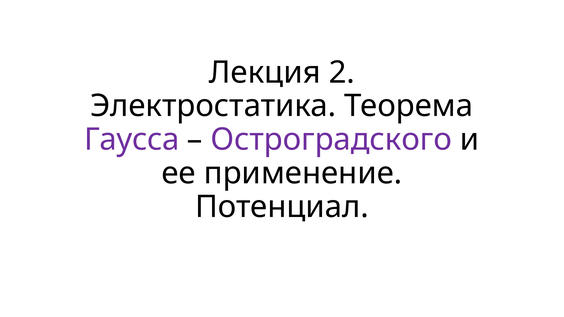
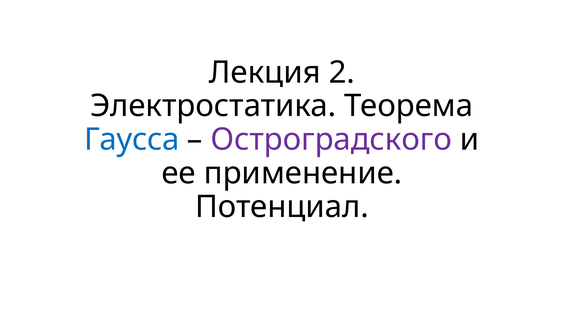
Гаусса colour: purple -> blue
